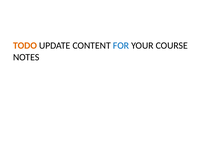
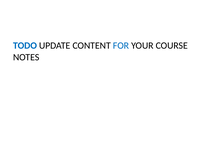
TODO colour: orange -> blue
